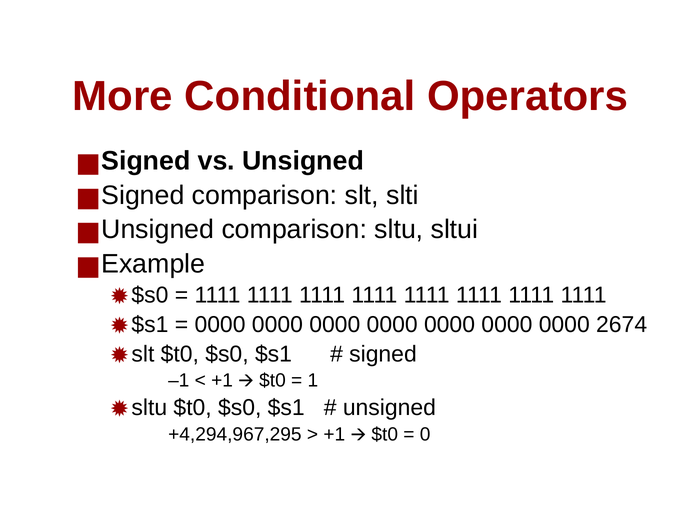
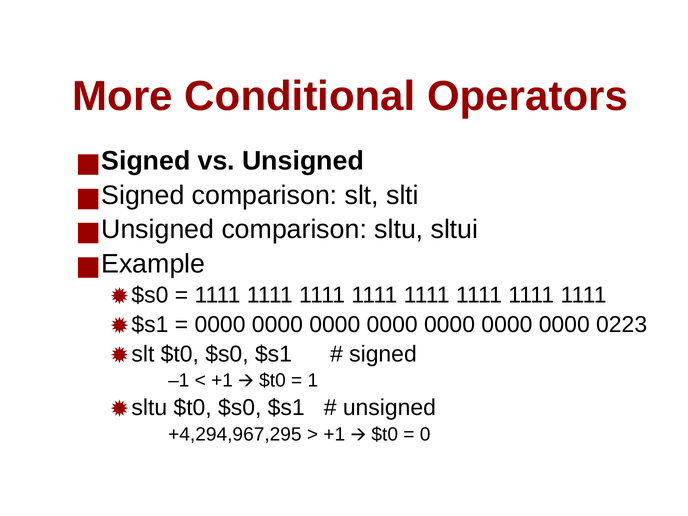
2674: 2674 -> 0223
